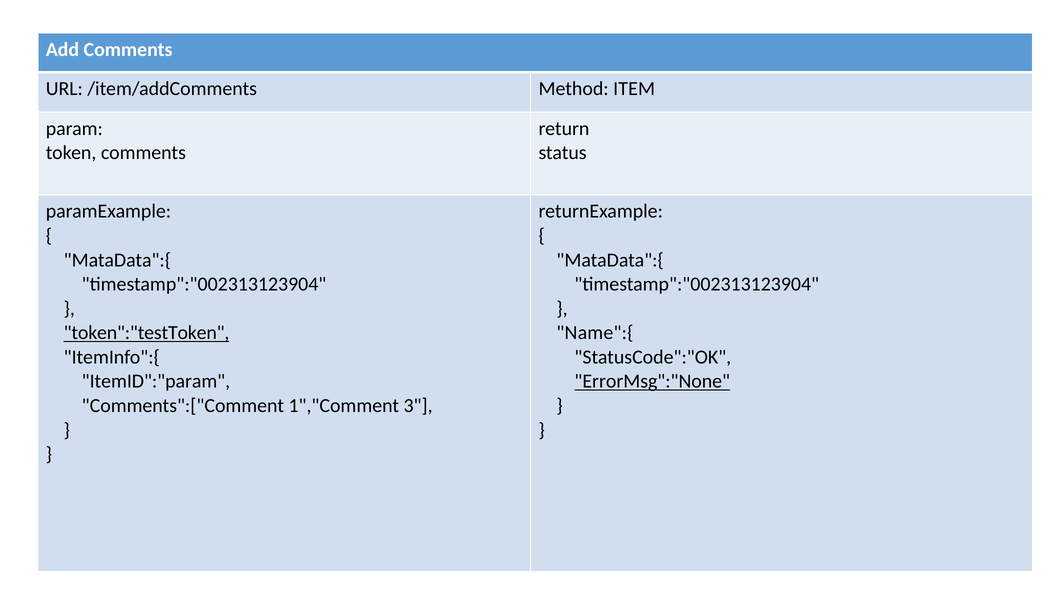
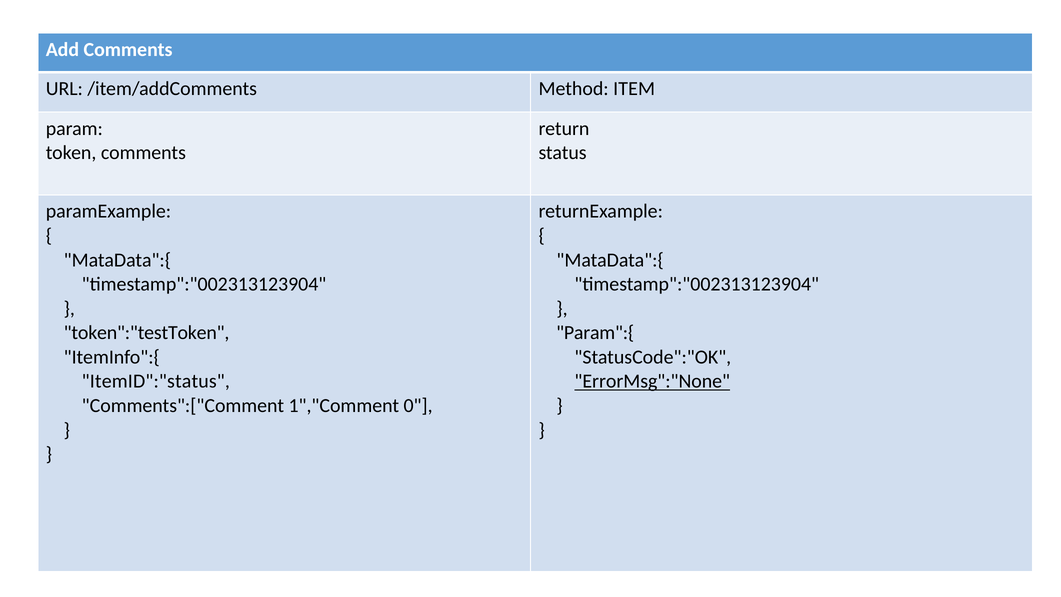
token":"testToken underline: present -> none
Name":{: Name":{ -> Param":{
ItemID":"param: ItemID":"param -> ItemID":"status
3: 3 -> 0
